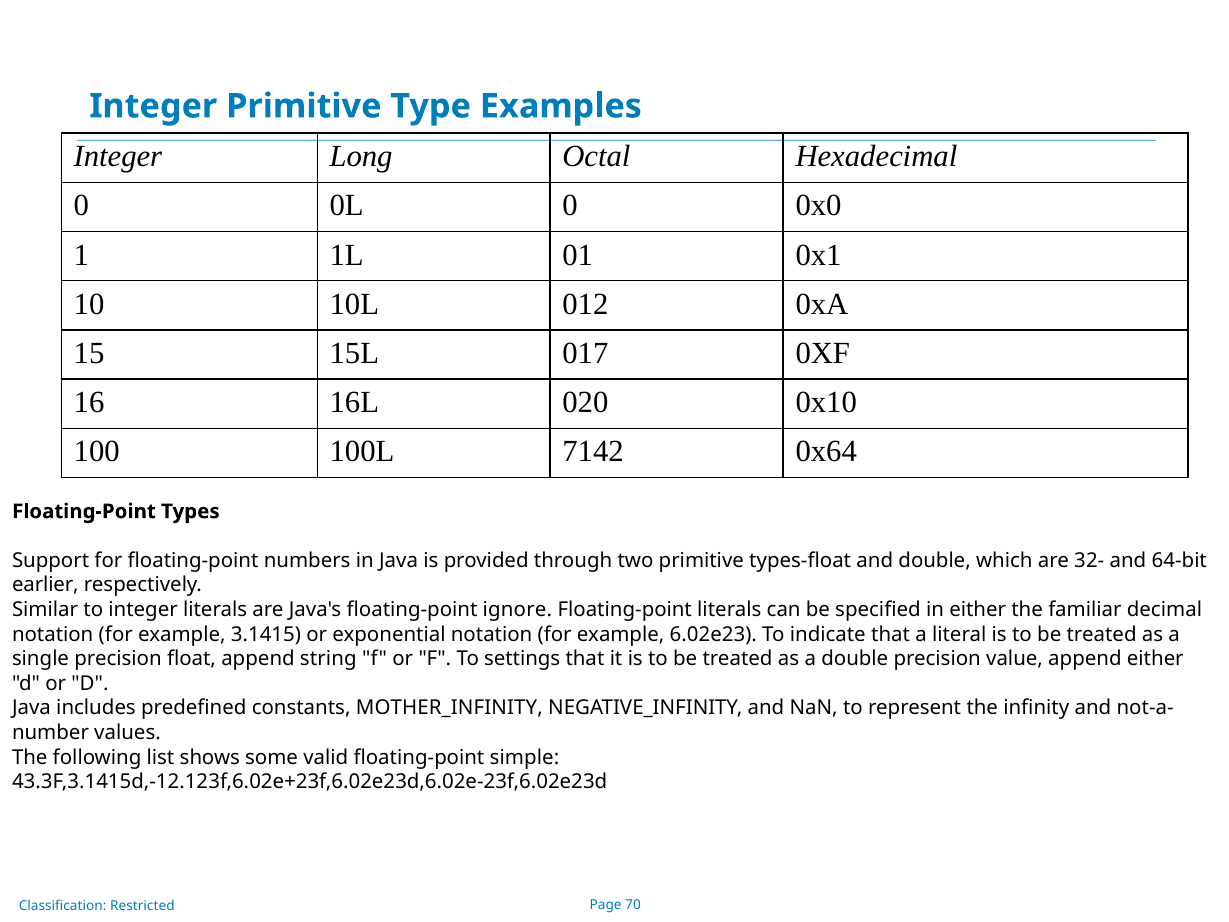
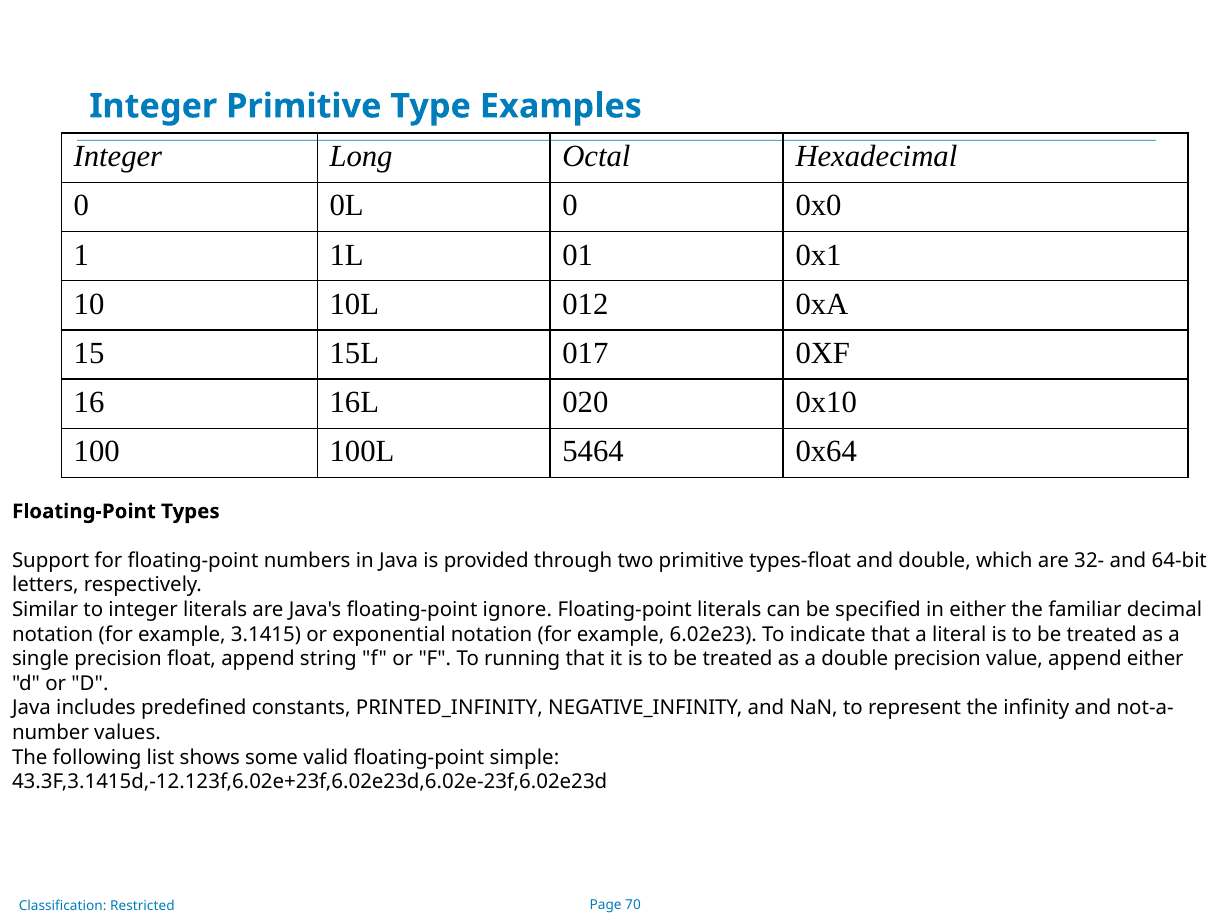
7142: 7142 -> 5464
earlier: earlier -> letters
settings: settings -> running
MOTHER_INFINITY: MOTHER_INFINITY -> PRINTED_INFINITY
